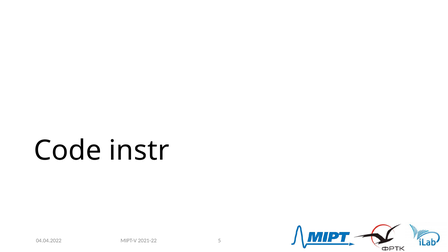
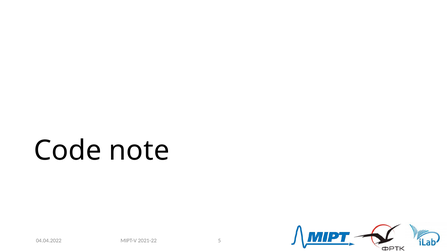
instr: instr -> note
